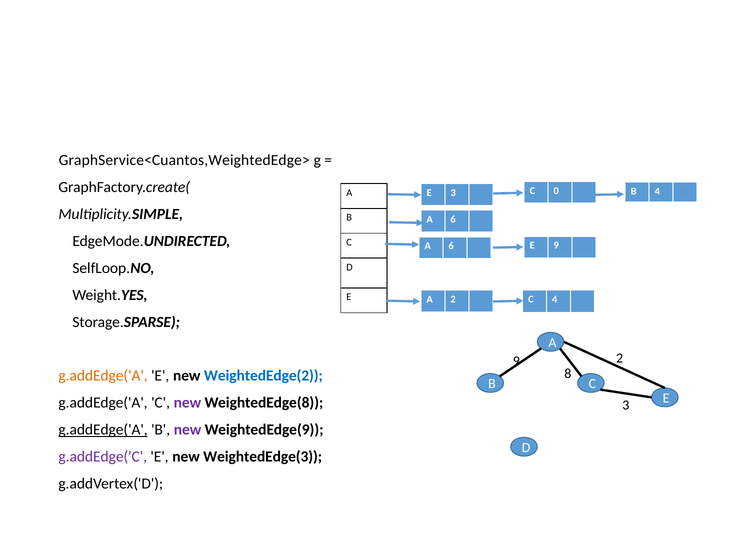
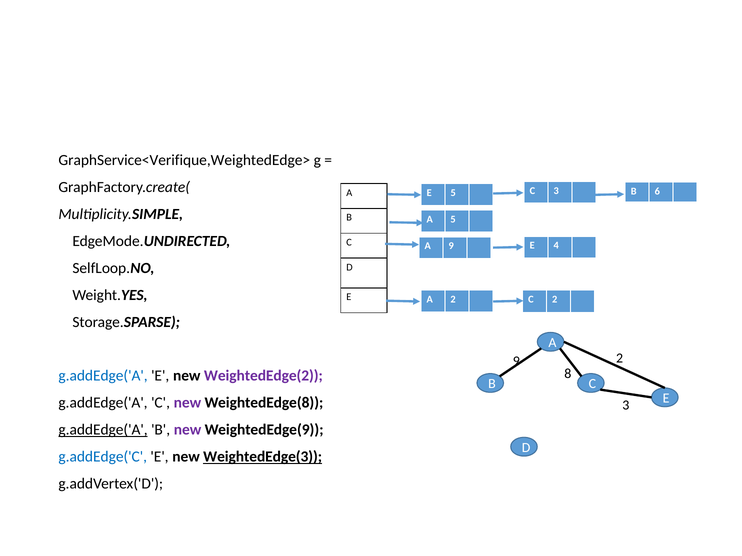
GraphService<Cuantos,WeightedEdge>: GraphService<Cuantos,WeightedEdge> -> GraphService<Verifique,WeightedEdge>
C 0: 0 -> 3
B 4: 4 -> 6
E 3: 3 -> 5
6 at (453, 220): 6 -> 5
E 9: 9 -> 4
6 at (451, 246): 6 -> 9
C 4: 4 -> 2
g.addEdge('A at (103, 376) colour: orange -> blue
WeightedEdge(2 colour: blue -> purple
g.addEdge('C colour: purple -> blue
WeightedEdge(3 underline: none -> present
